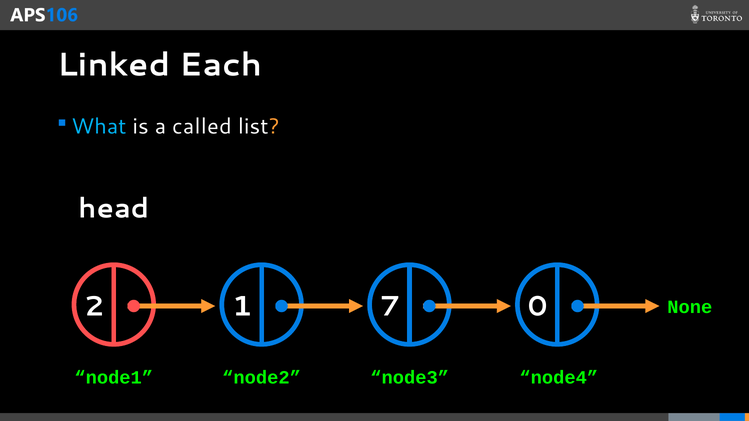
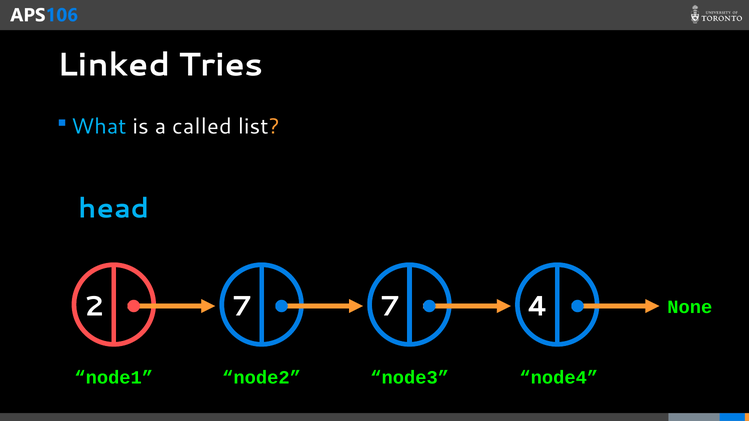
Each: Each -> Tries
head colour: white -> light blue
2 1: 1 -> 7
0: 0 -> 4
